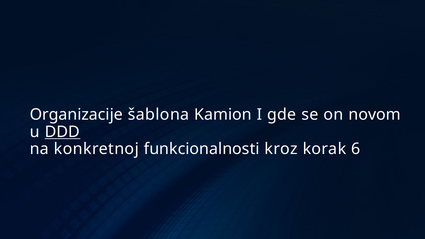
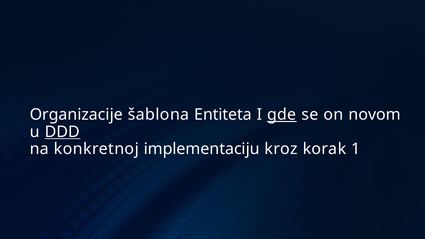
Kamion: Kamion -> Entiteta
gde underline: none -> present
funkcionalnosti: funkcionalnosti -> implementaciju
6: 6 -> 1
